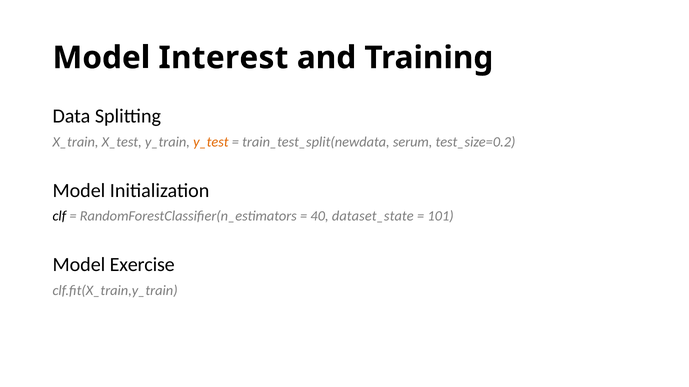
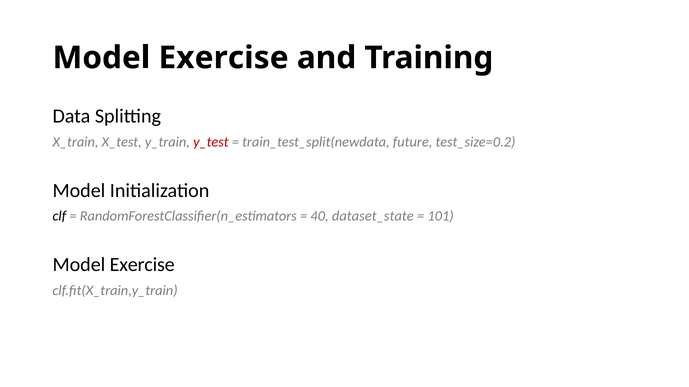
Interest at (223, 58): Interest -> Exercise
y_test colour: orange -> red
serum: serum -> future
